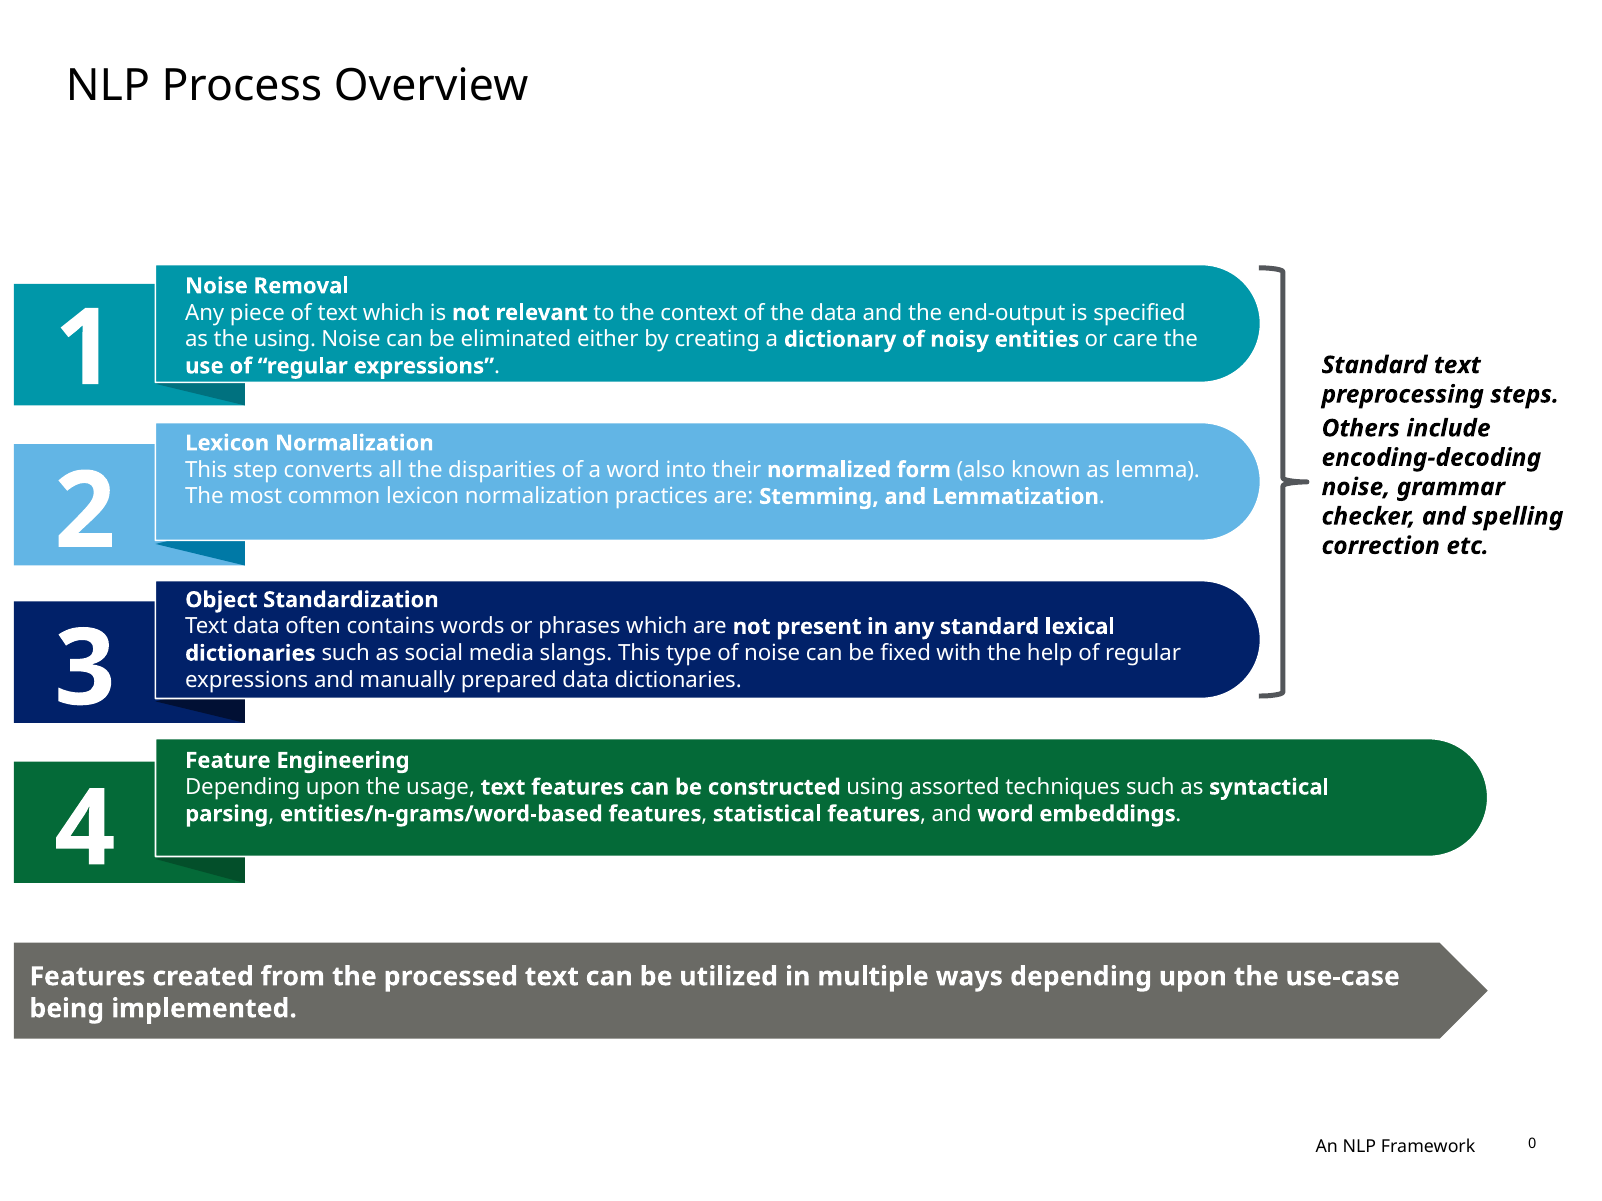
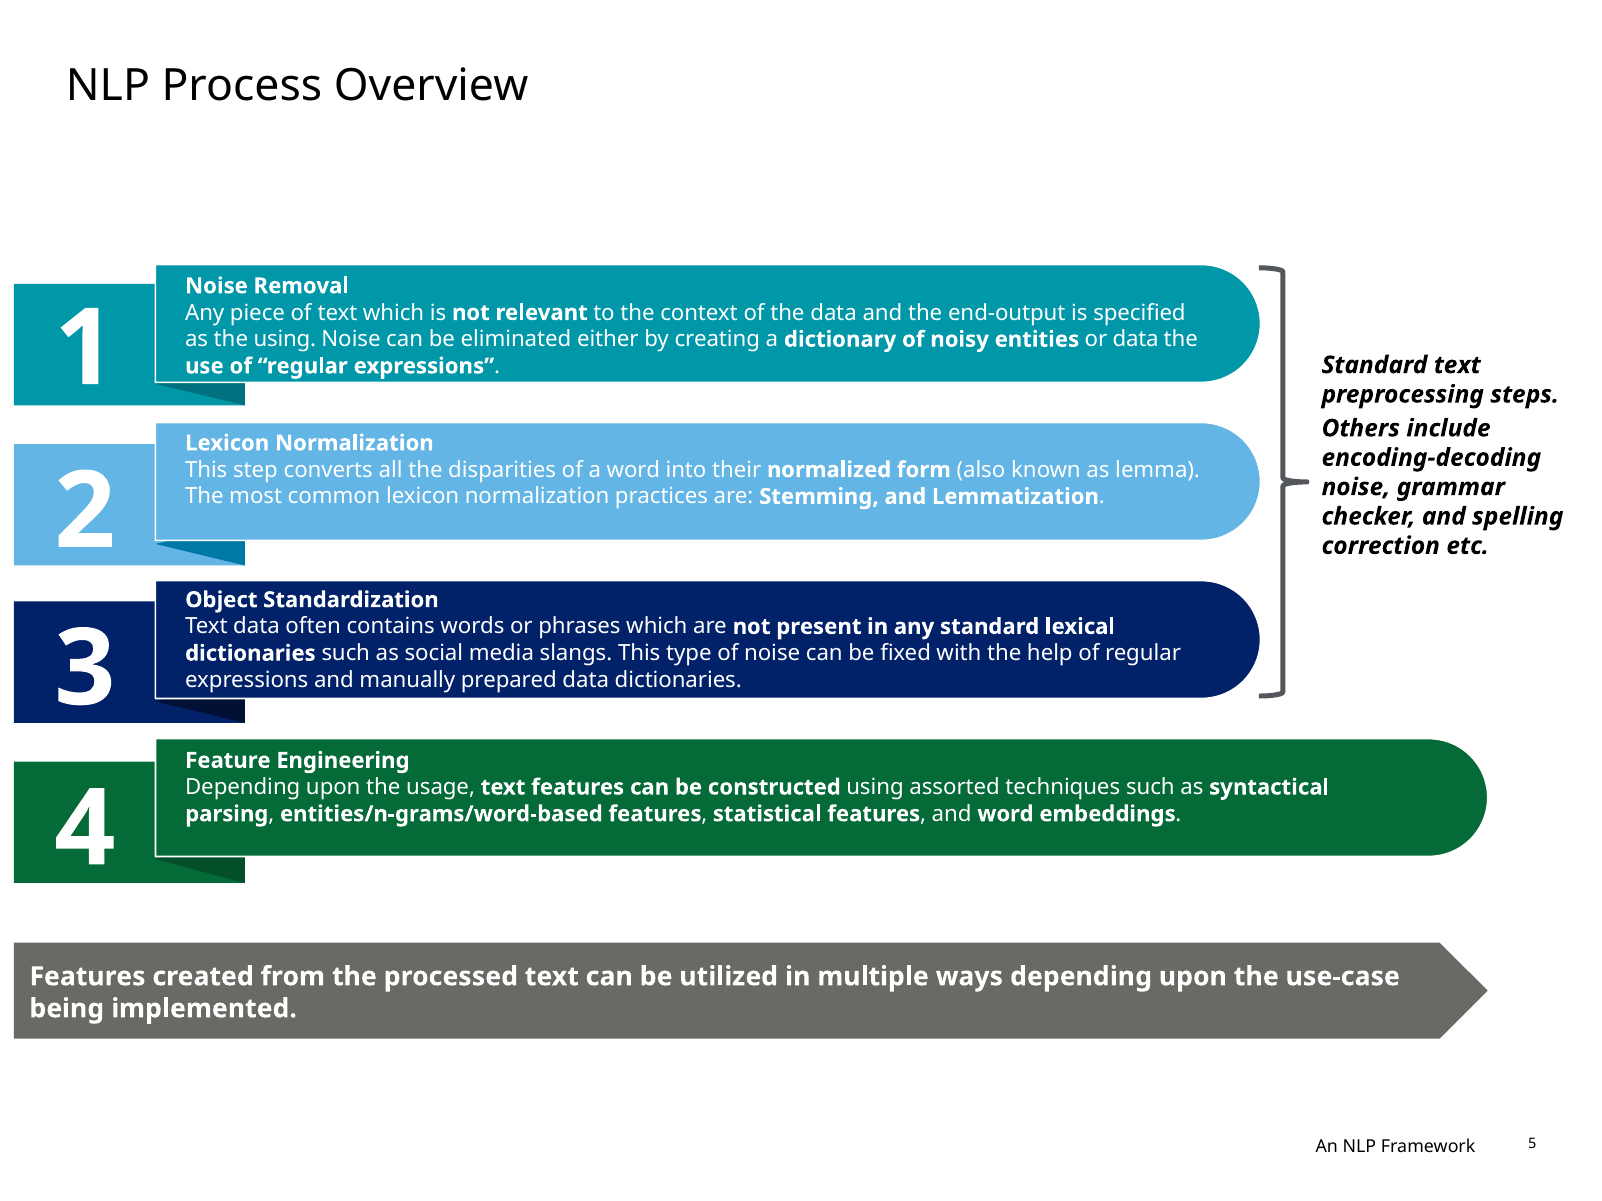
or care: care -> data
0 at (1532, 1144): 0 -> 5
